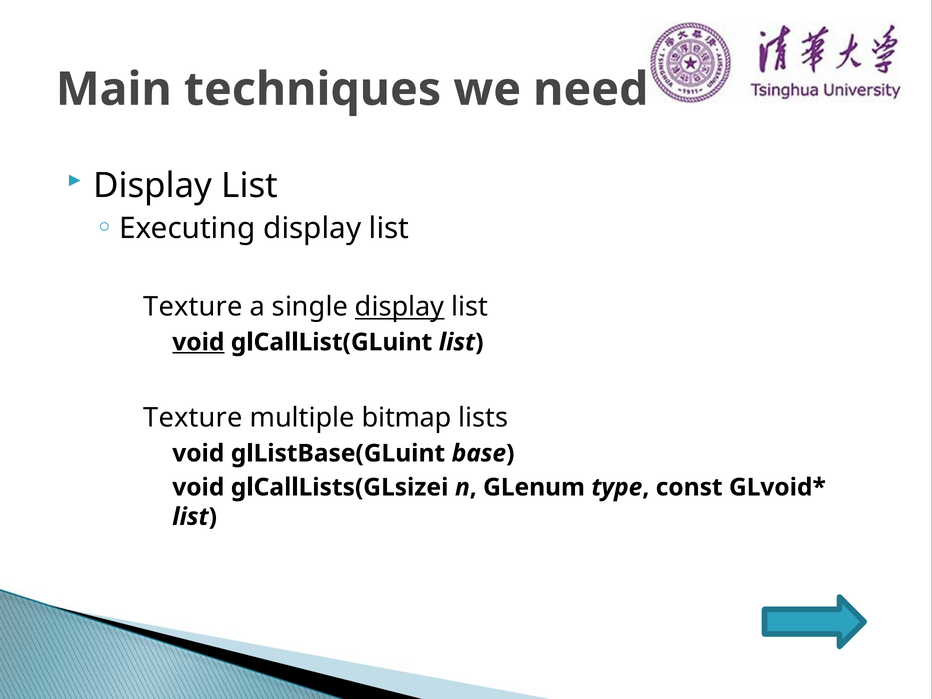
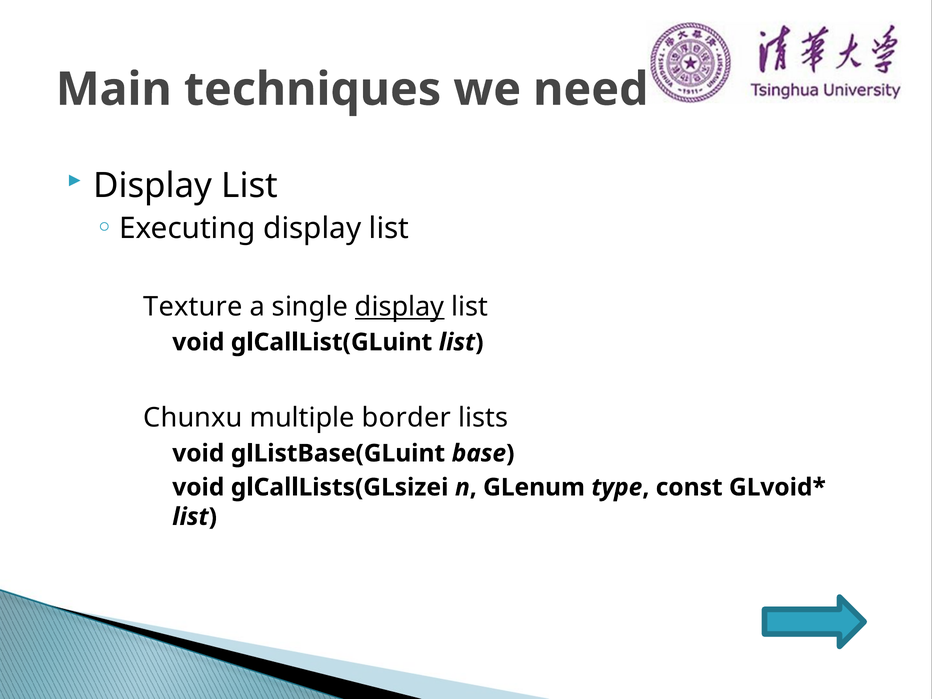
void at (198, 342) underline: present -> none
Texture at (193, 418): Texture -> Chunxu
bitmap: bitmap -> border
